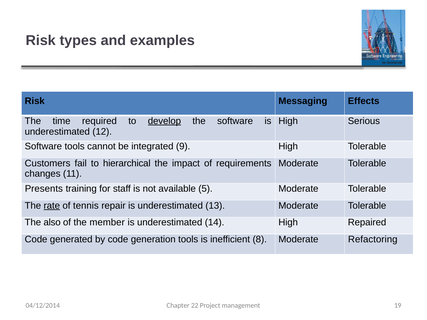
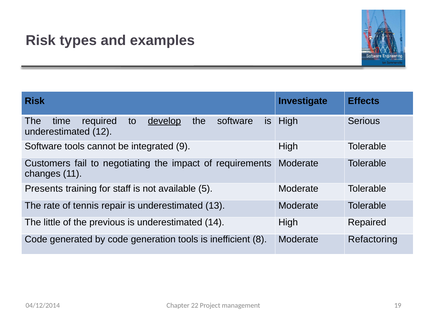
Messaging: Messaging -> Investigate
hierarchical: hierarchical -> negotiating
rate underline: present -> none
also: also -> little
member: member -> previous
